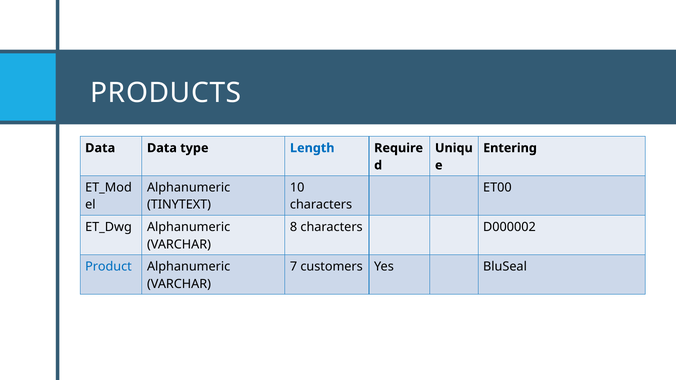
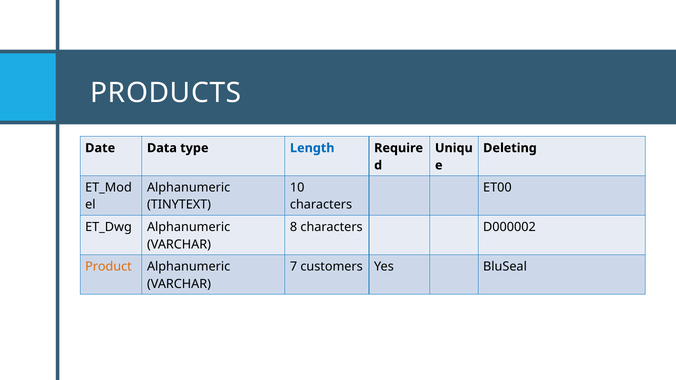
Data at (100, 148): Data -> Date
Entering: Entering -> Deleting
Product colour: blue -> orange
